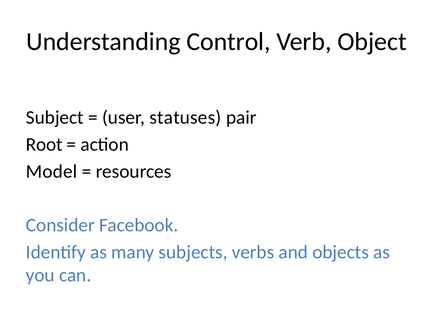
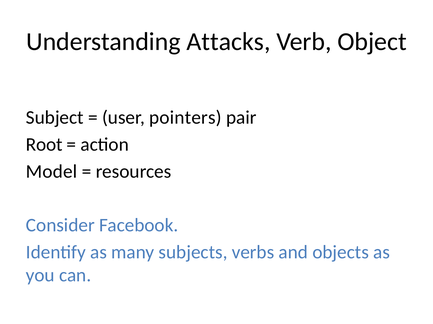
Control: Control -> Attacks
statuses: statuses -> pointers
